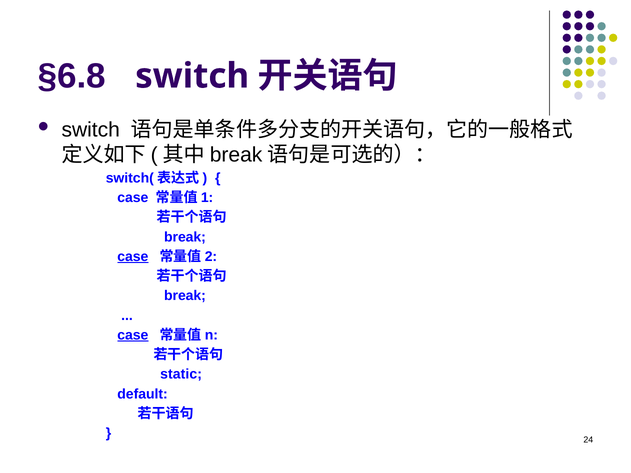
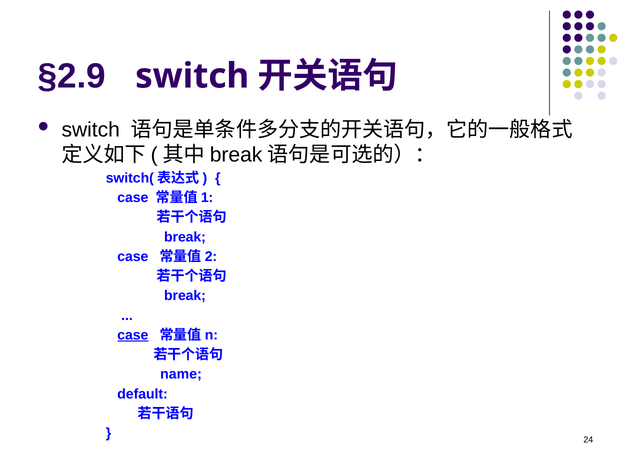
§6.8: §6.8 -> §2.9
case at (133, 257) underline: present -> none
static: static -> name
